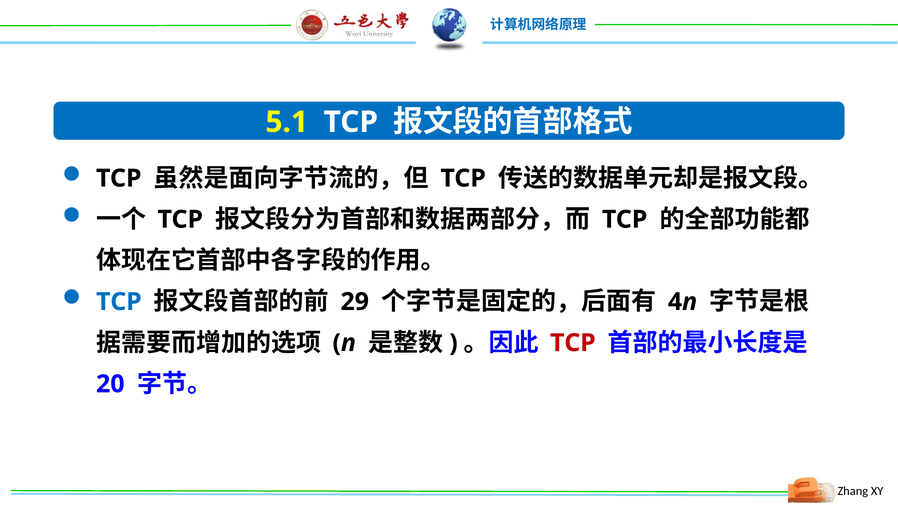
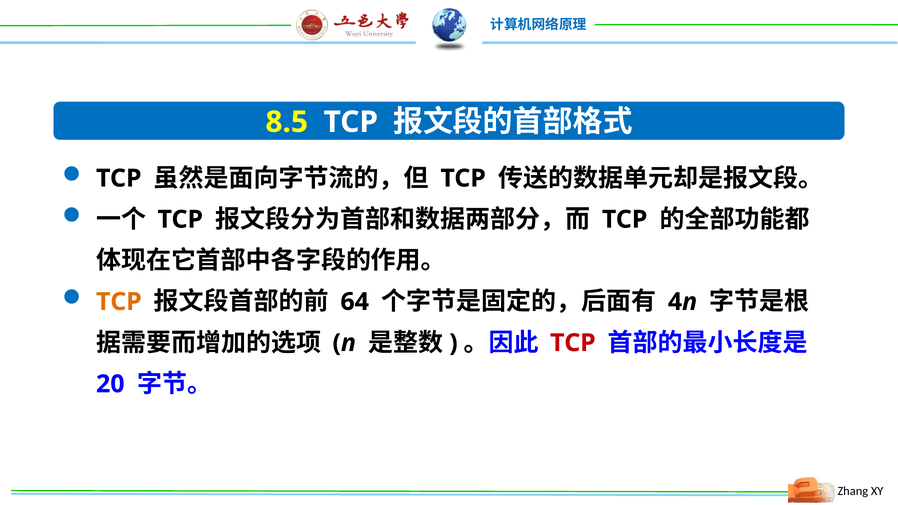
5.1: 5.1 -> 8.5
TCP at (119, 302) colour: blue -> orange
29: 29 -> 64
